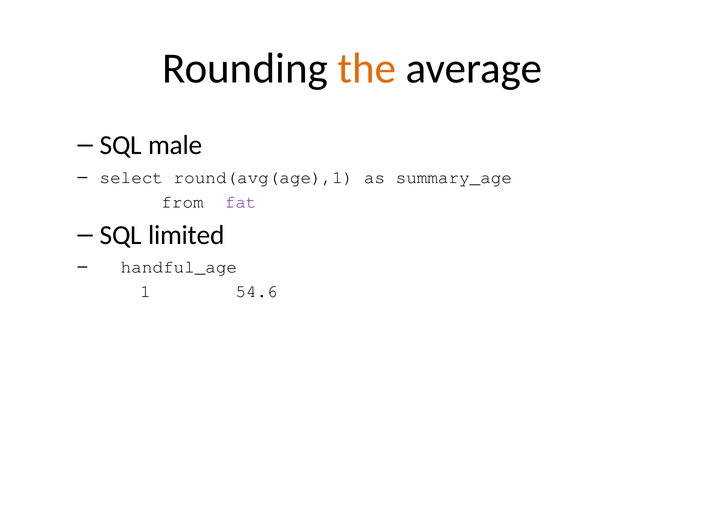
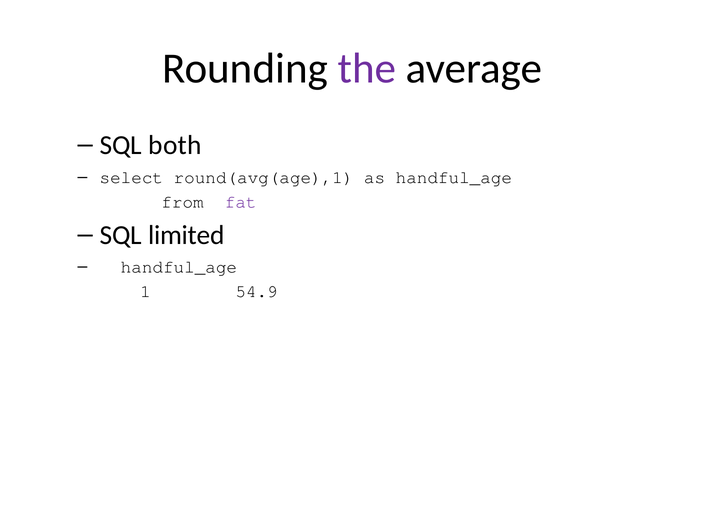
the colour: orange -> purple
male: male -> both
as summary_age: summary_age -> handful_age
54.6: 54.6 -> 54.9
